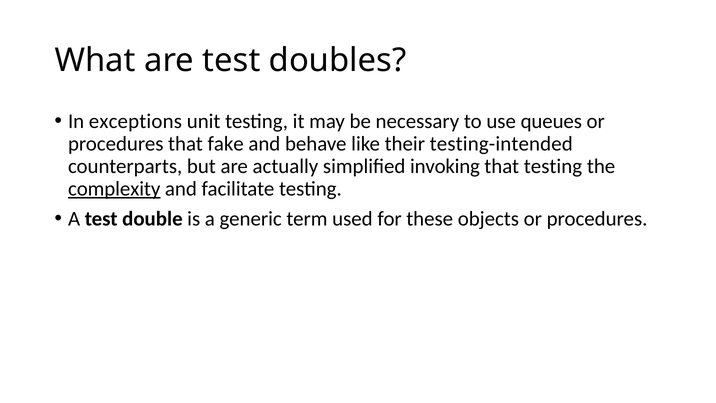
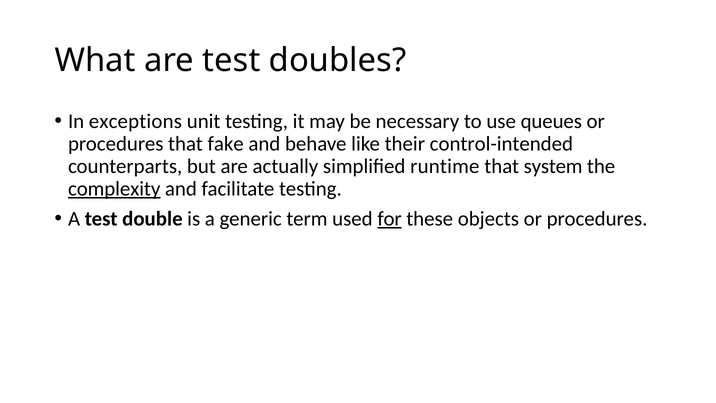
testing-intended: testing-intended -> control-intended
invoking: invoking -> runtime
that testing: testing -> system
for underline: none -> present
